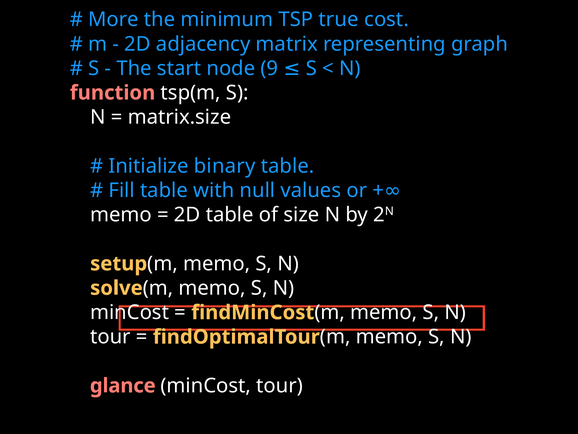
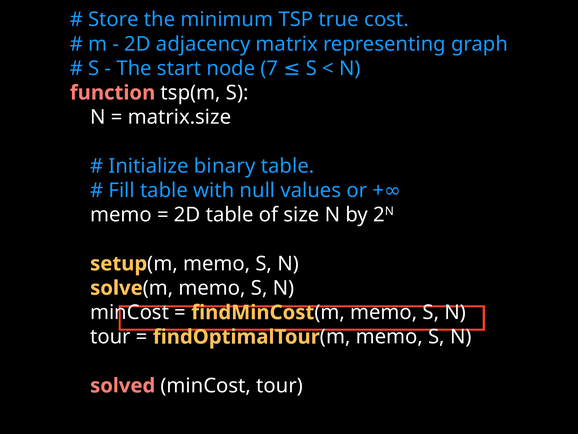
More: More -> Store
9: 9 -> 7
glance: glance -> solved
